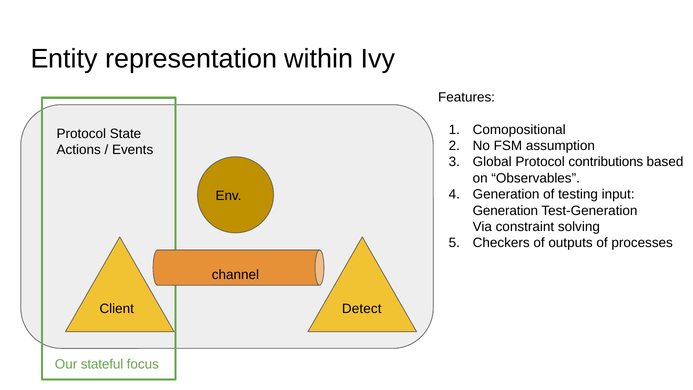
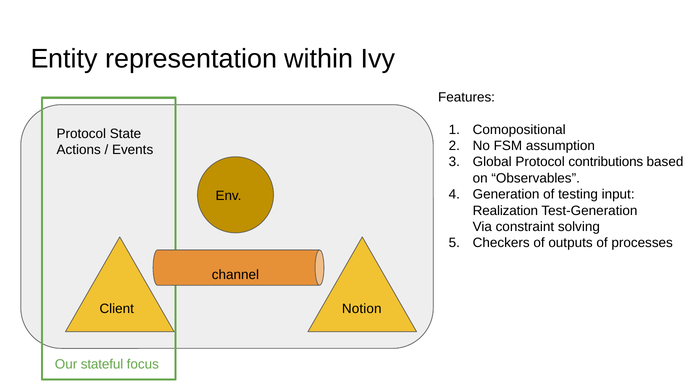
Generation at (505, 210): Generation -> Realization
Detect: Detect -> Notion
